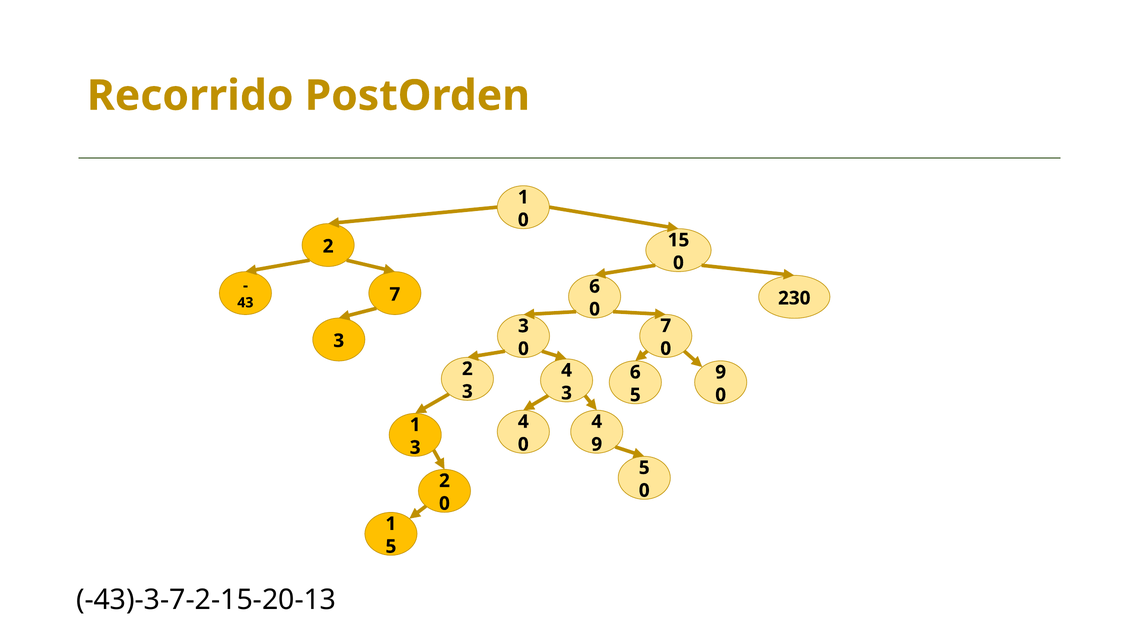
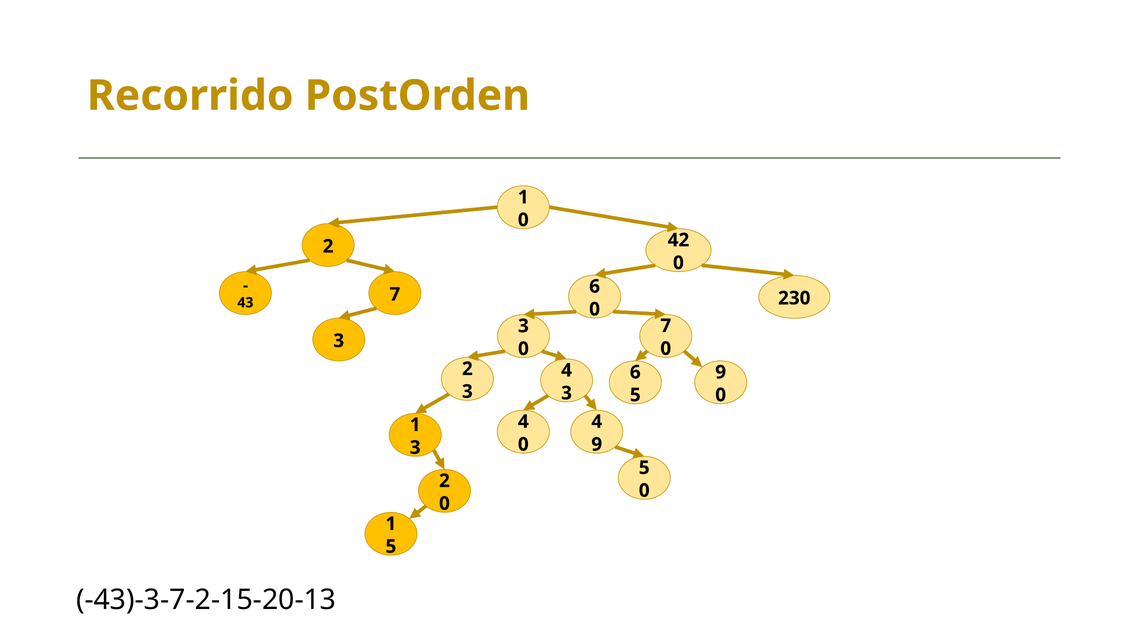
15: 15 -> 42
